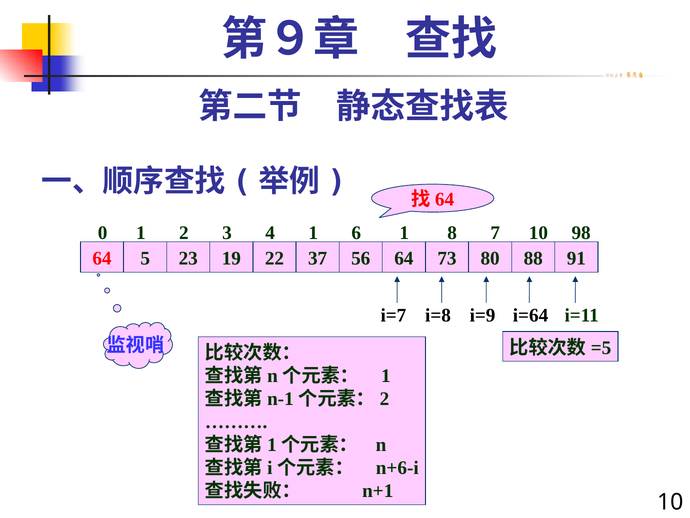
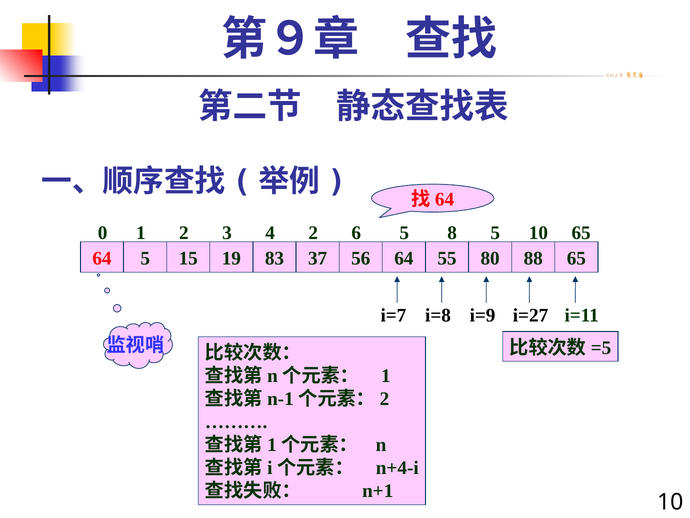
4 1: 1 -> 2
6 1: 1 -> 5
8 7: 7 -> 5
10 98: 98 -> 65
23: 23 -> 15
22: 22 -> 83
73: 73 -> 55
88 91: 91 -> 65
i=64: i=64 -> i=27
n+6-i: n+6-i -> n+4-i
